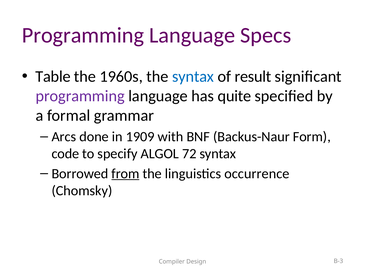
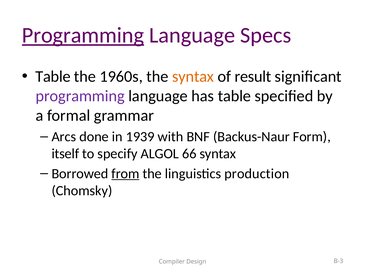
Programming at (83, 35) underline: none -> present
syntax at (193, 77) colour: blue -> orange
has quite: quite -> table
1909: 1909 -> 1939
code: code -> itself
72: 72 -> 66
occurrence: occurrence -> production
